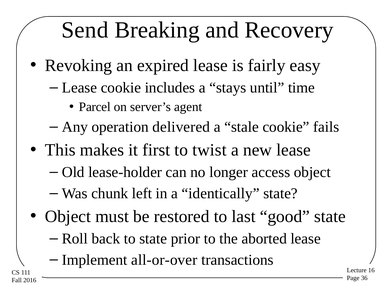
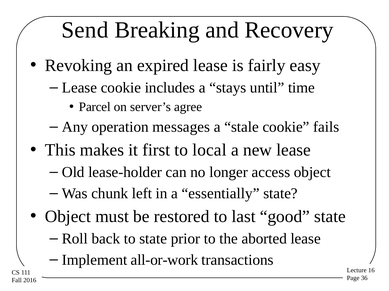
agent: agent -> agree
delivered: delivered -> messages
twist: twist -> local
identically: identically -> essentially
all-or-over: all-or-over -> all-or-work
